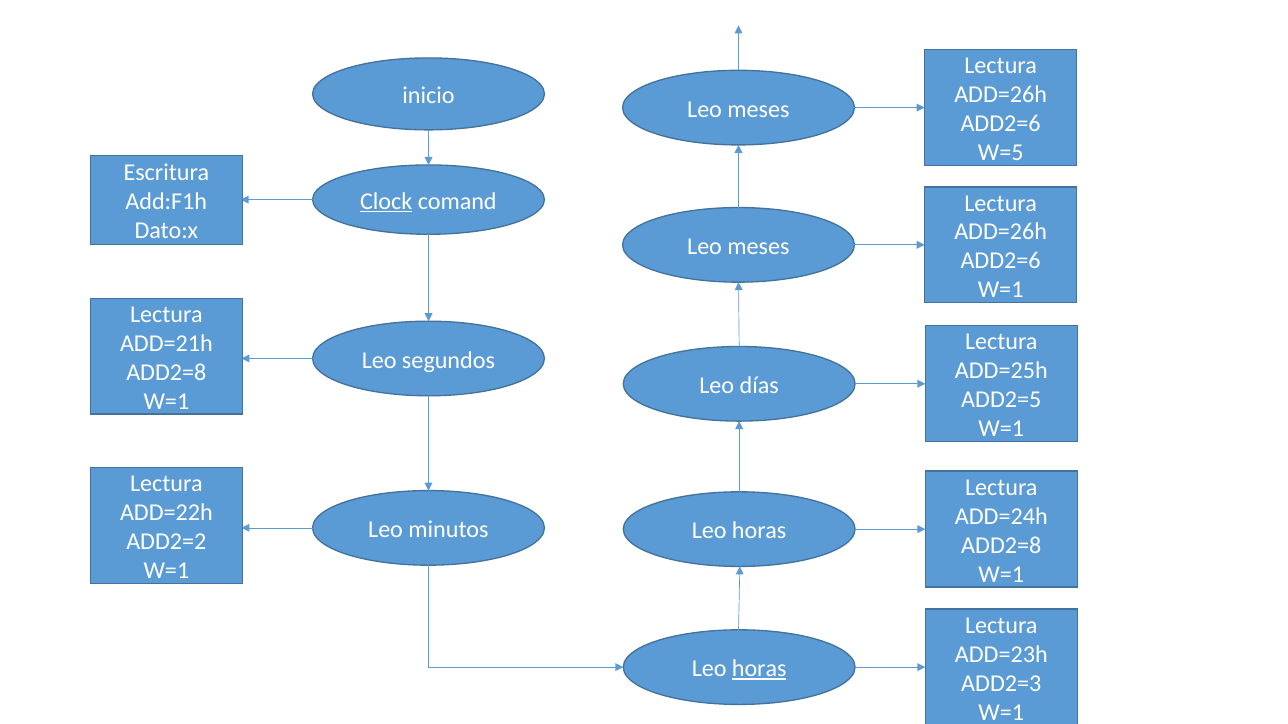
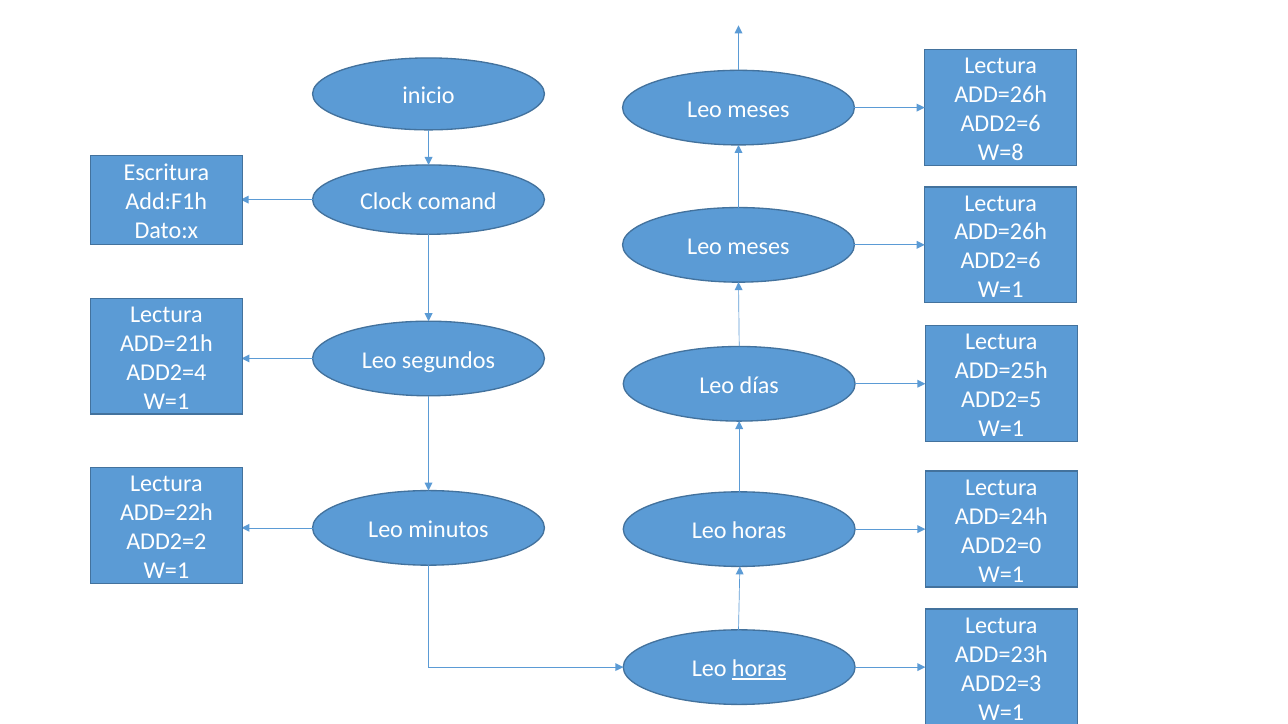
W=5: W=5 -> W=8
Clock underline: present -> none
ADD2=8 at (166, 373): ADD2=8 -> ADD2=4
ADD2=8 at (1001, 546): ADD2=8 -> ADD2=0
